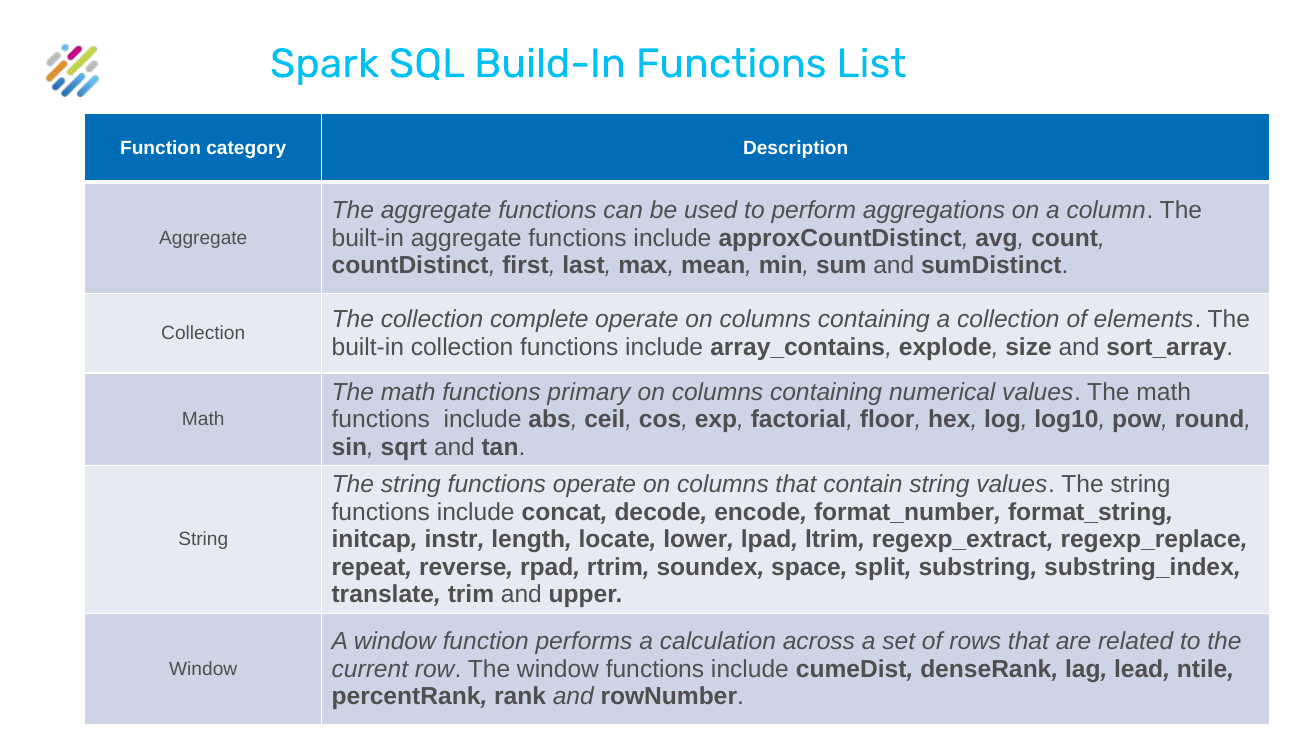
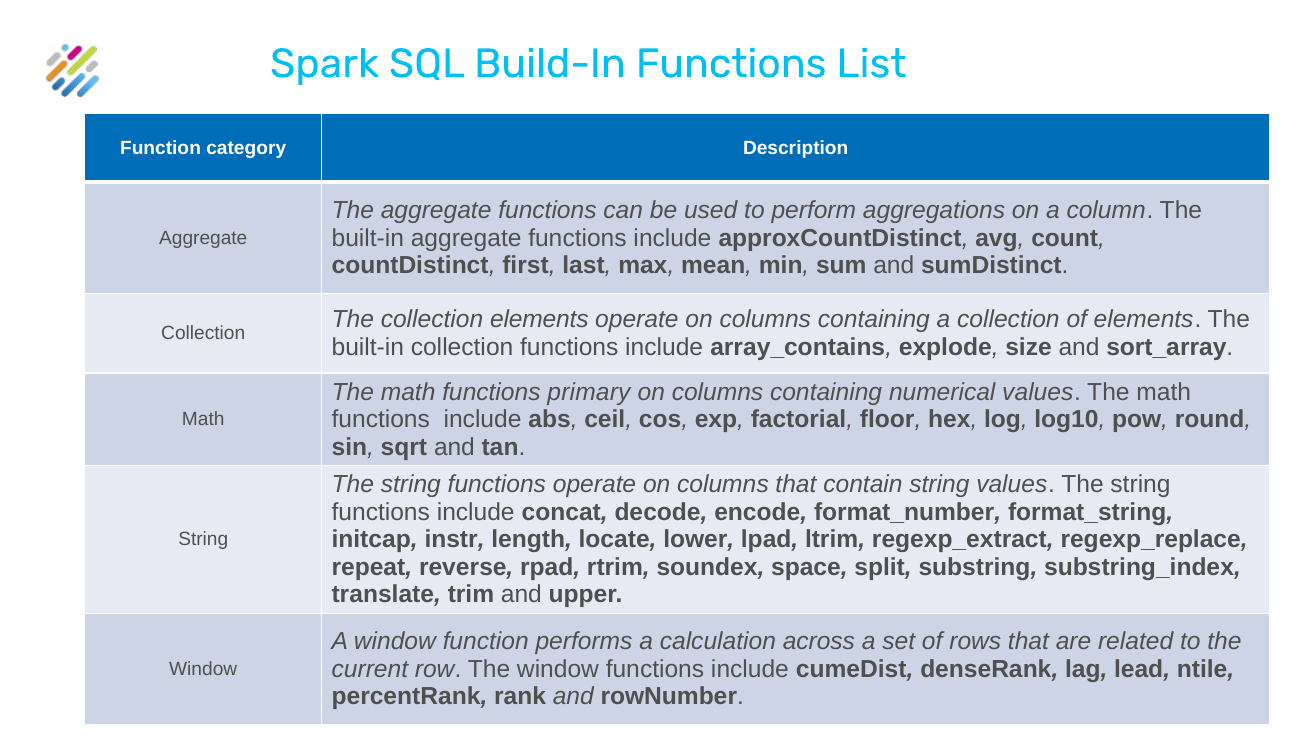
collection complete: complete -> elements
